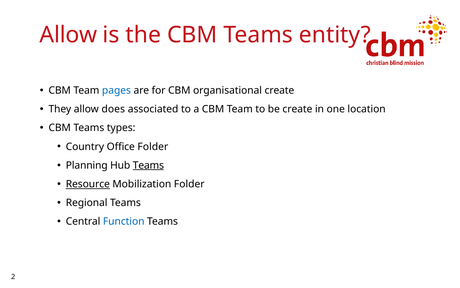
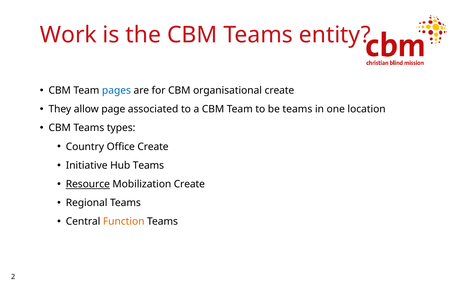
Allow at (68, 35): Allow -> Work
does: does -> page
be create: create -> teams
Office Folder: Folder -> Create
Planning: Planning -> Initiative
Teams at (148, 165) underline: present -> none
Mobilization Folder: Folder -> Create
Function colour: blue -> orange
